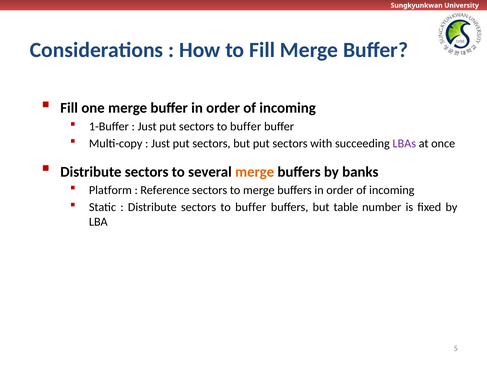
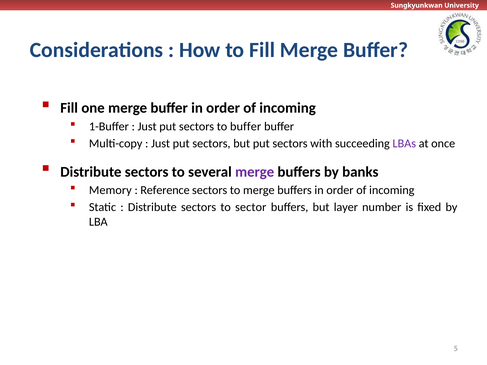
merge at (255, 172) colour: orange -> purple
Platform: Platform -> Memory
Distribute sectors to buffer: buffer -> sector
table: table -> layer
